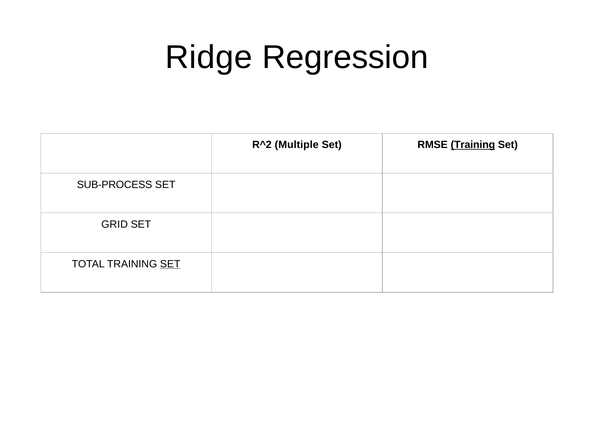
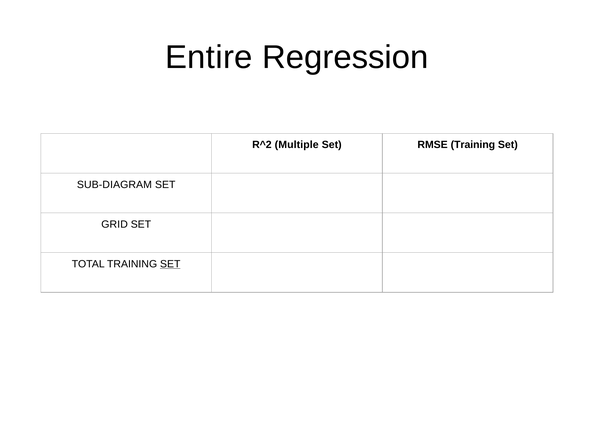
Ridge: Ridge -> Entire
Training at (473, 145) underline: present -> none
SUB-PROCESS: SUB-PROCESS -> SUB-DIAGRAM
